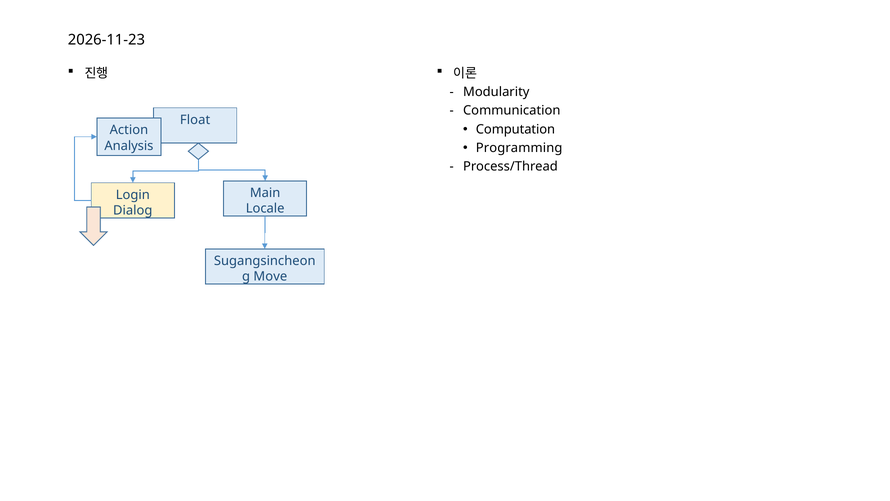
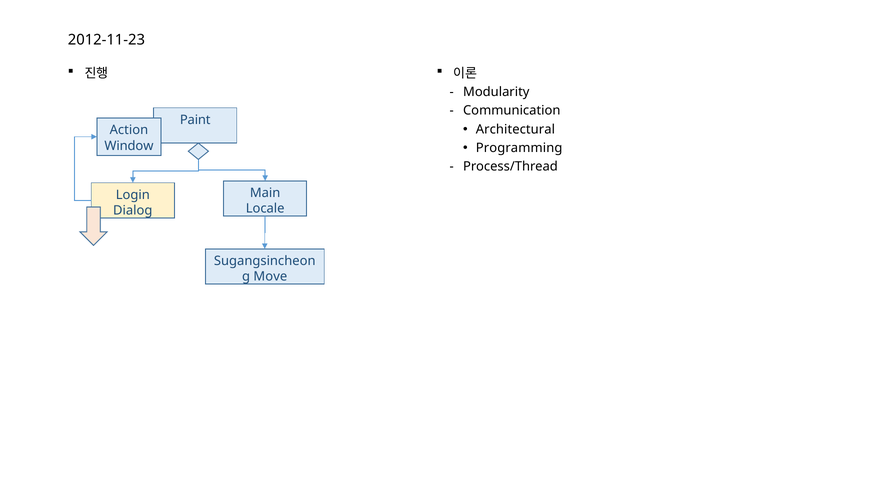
2026-11-23: 2026-11-23 -> 2012-11-23
Float: Float -> Paint
Computation: Computation -> Architectural
Analysis: Analysis -> Window
